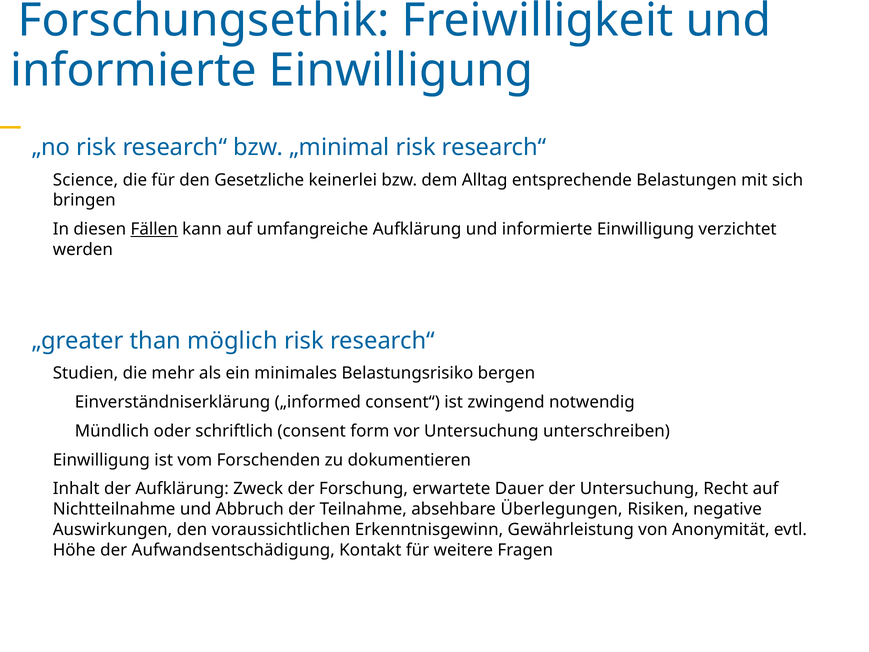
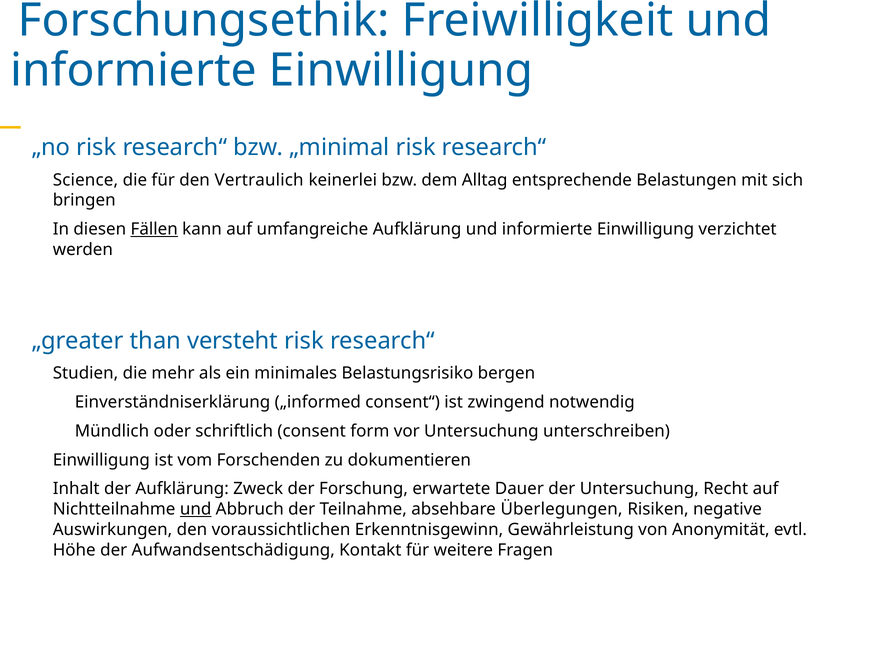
Gesetzliche: Gesetzliche -> Vertraulich
möglich: möglich -> versteht
und at (196, 509) underline: none -> present
